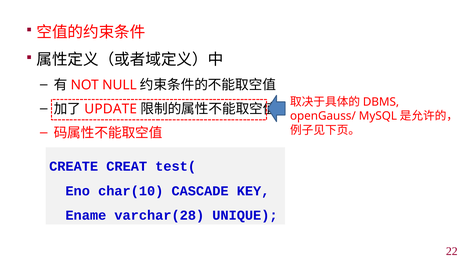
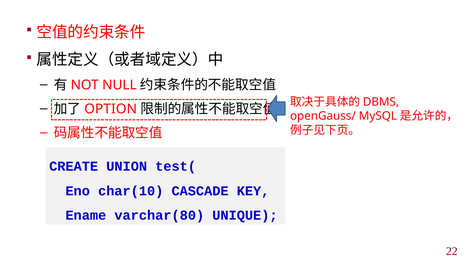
UPDATE: UPDATE -> OPTION
CREAT: CREAT -> UNION
varchar(28: varchar(28 -> varchar(80
